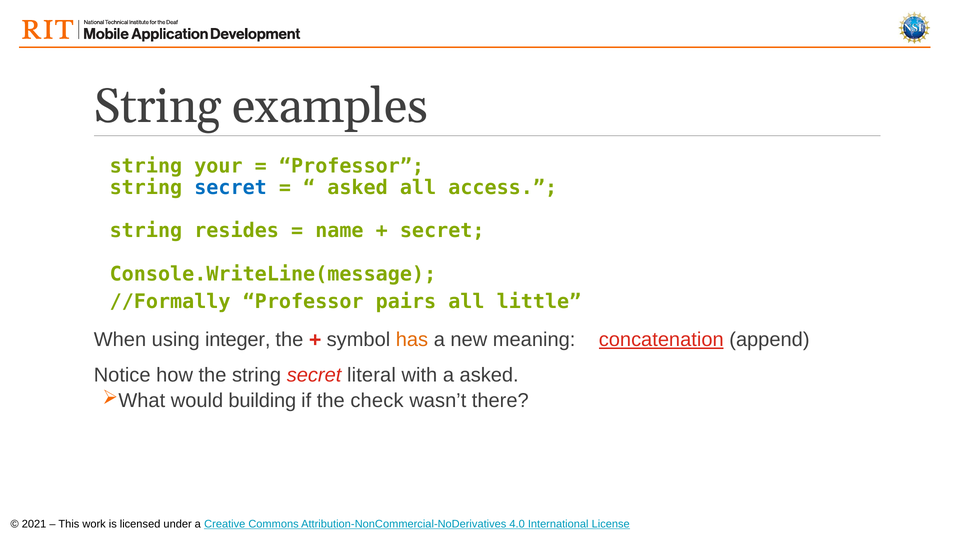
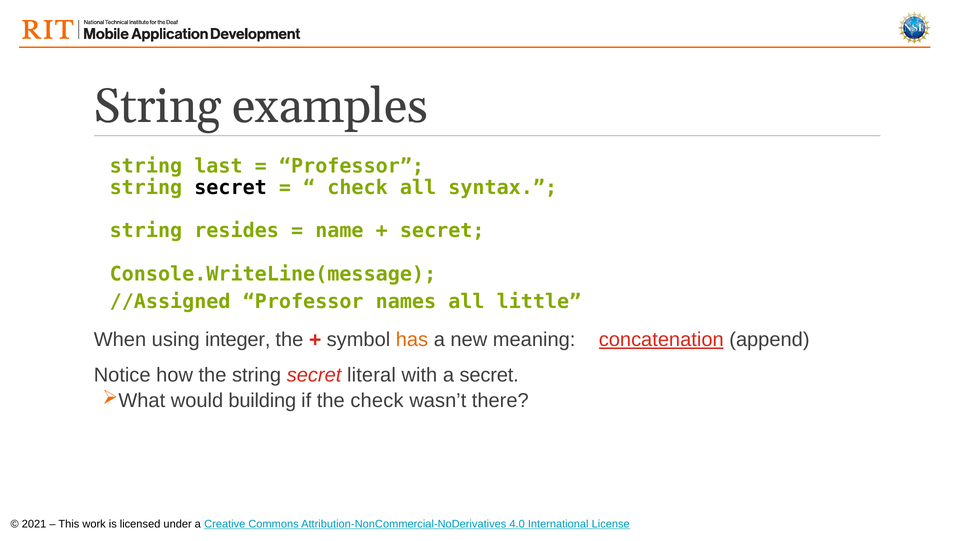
your: your -> last
secret at (231, 188) colour: blue -> black
asked at (358, 188): asked -> check
access: access -> syntax
//Formally: //Formally -> //Assigned
pairs: pairs -> names
a asked: asked -> secret
